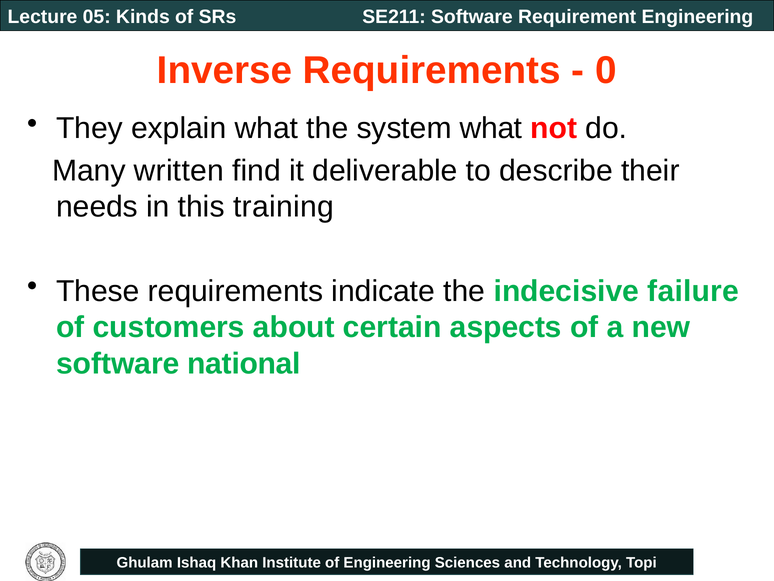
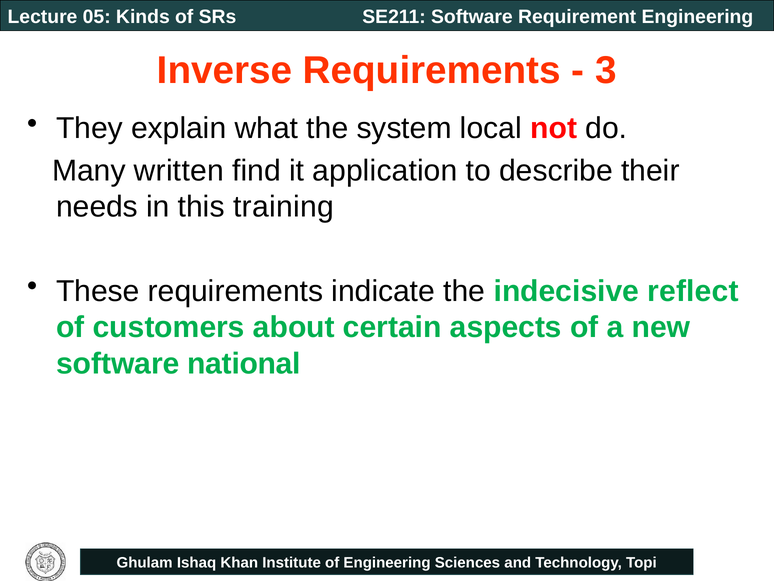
0: 0 -> 3
system what: what -> local
deliverable: deliverable -> application
failure: failure -> reflect
